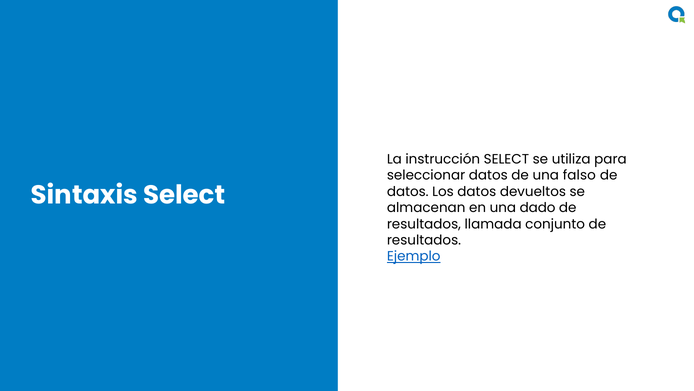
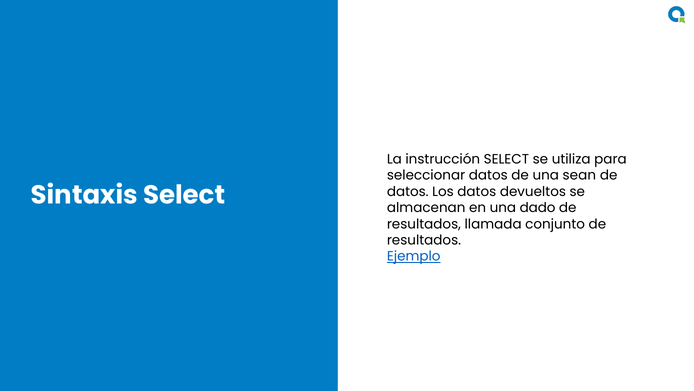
falso: falso -> sean
